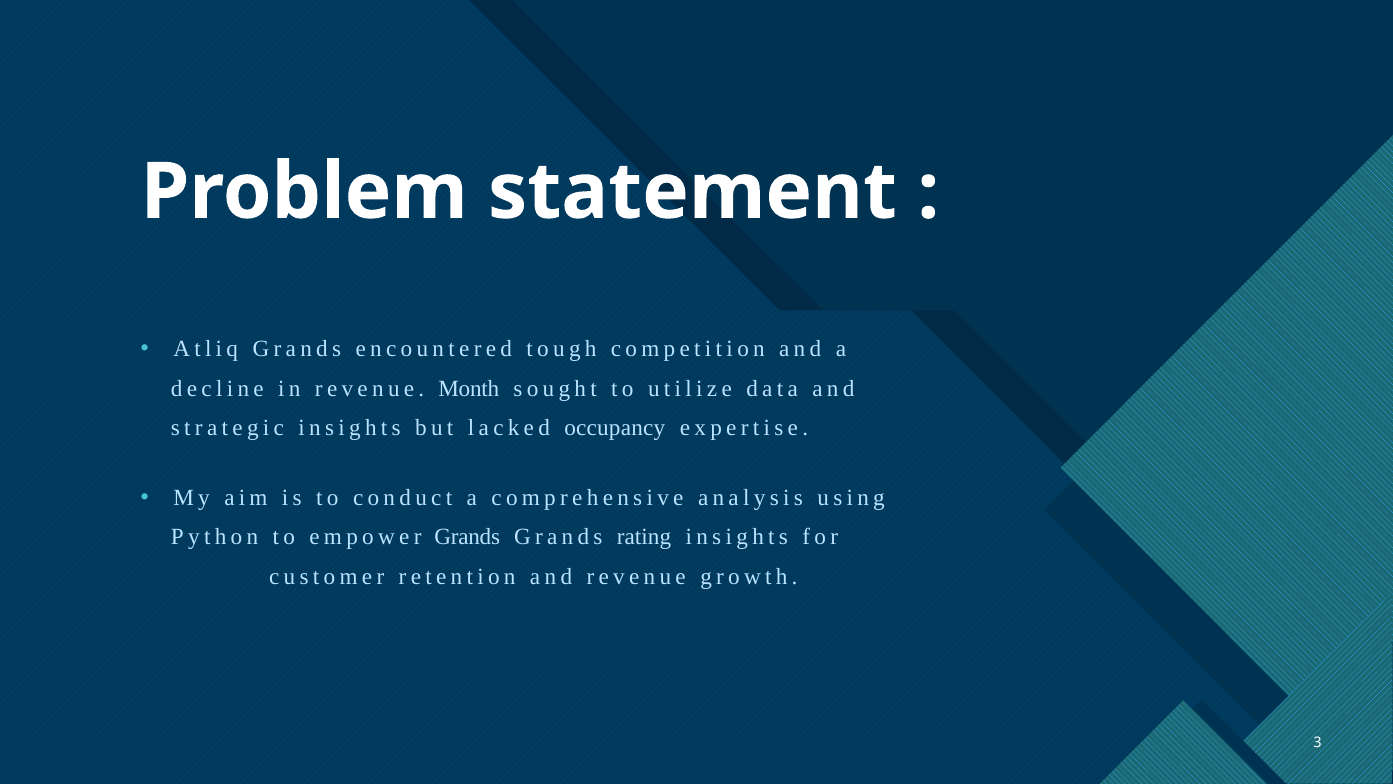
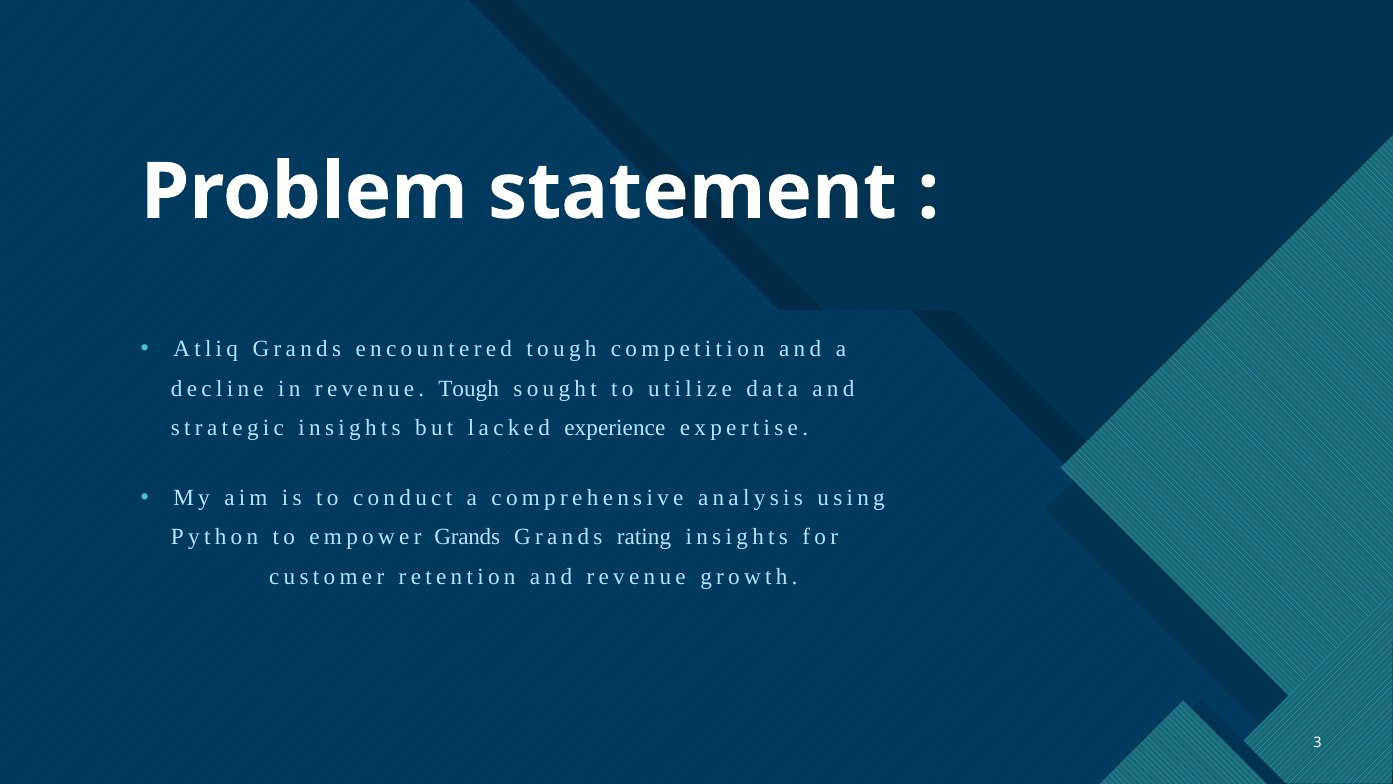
revenue Month: Month -> Tough
occupancy: occupancy -> experience
